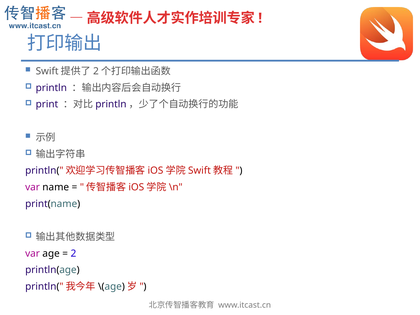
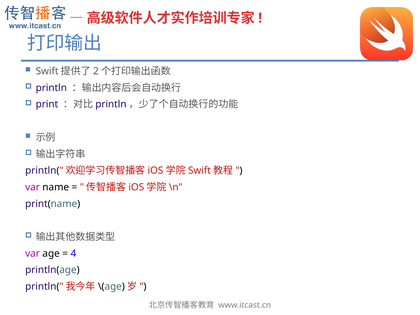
2: 2 -> 4
